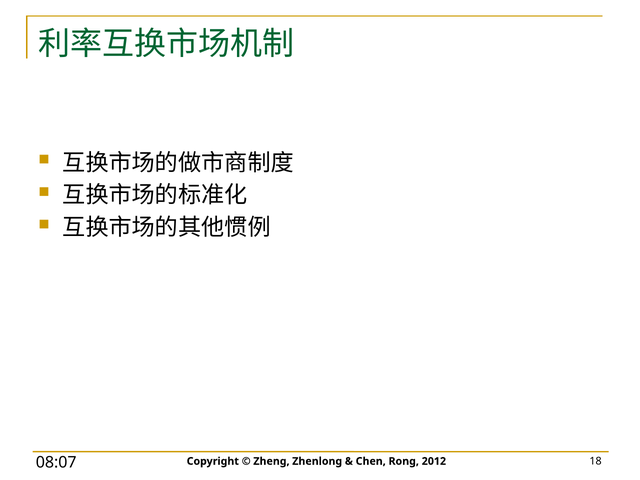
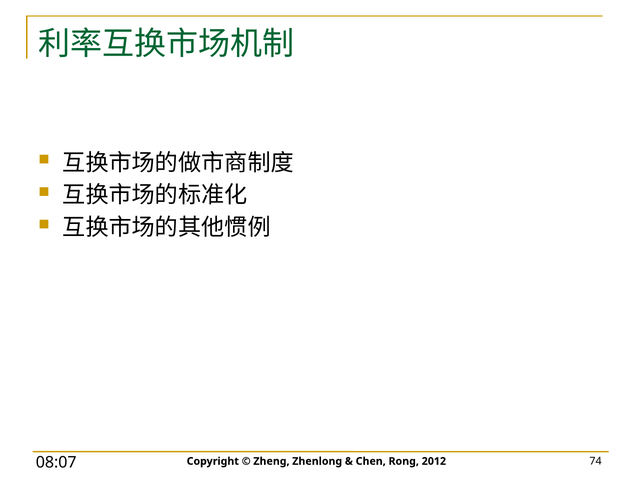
18: 18 -> 74
